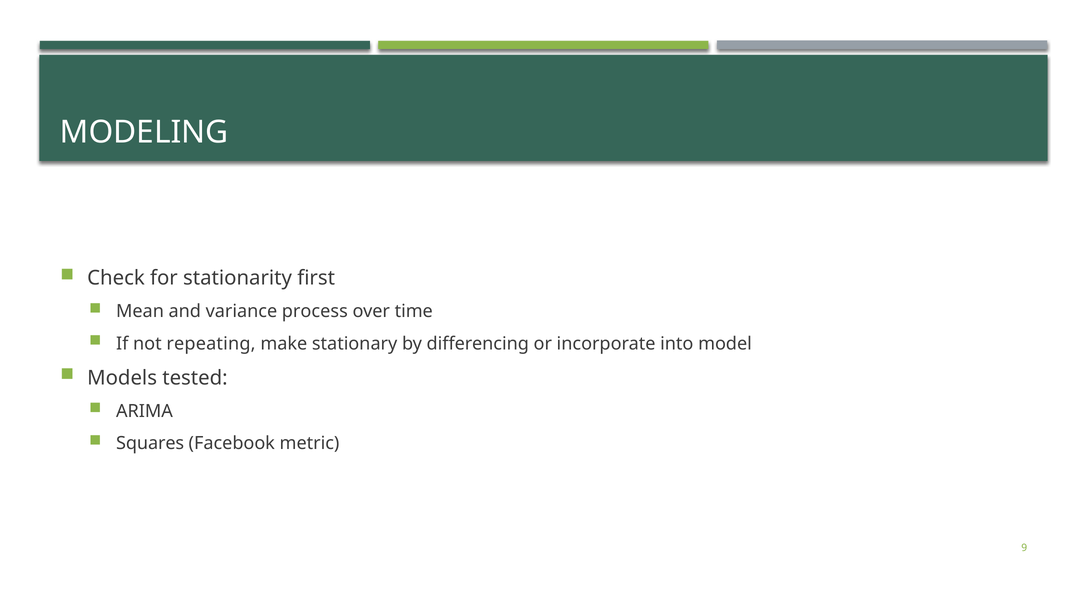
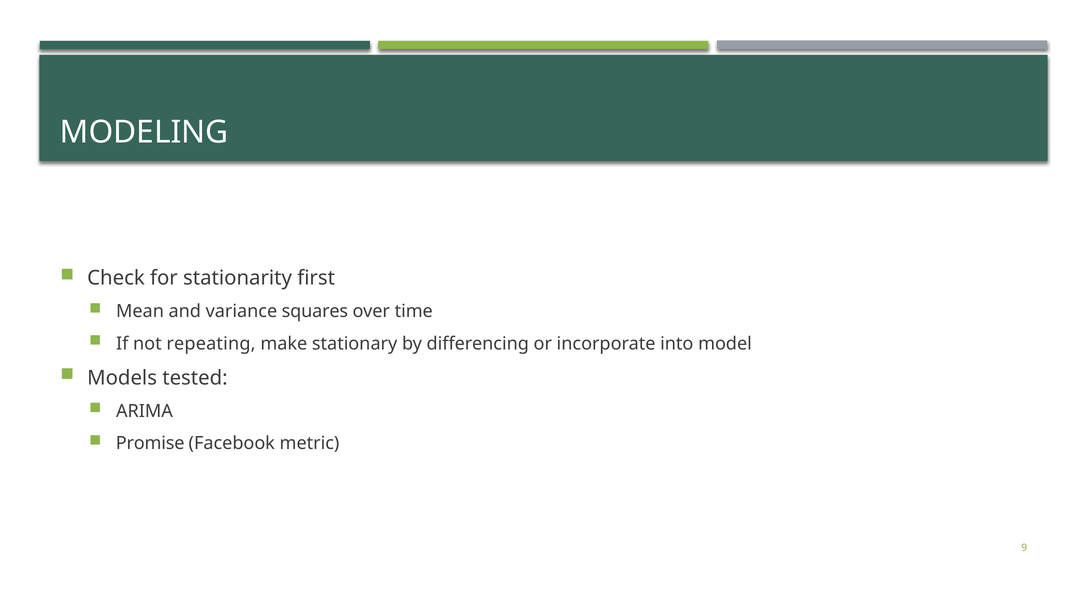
process: process -> squares
Squares: Squares -> Promise
